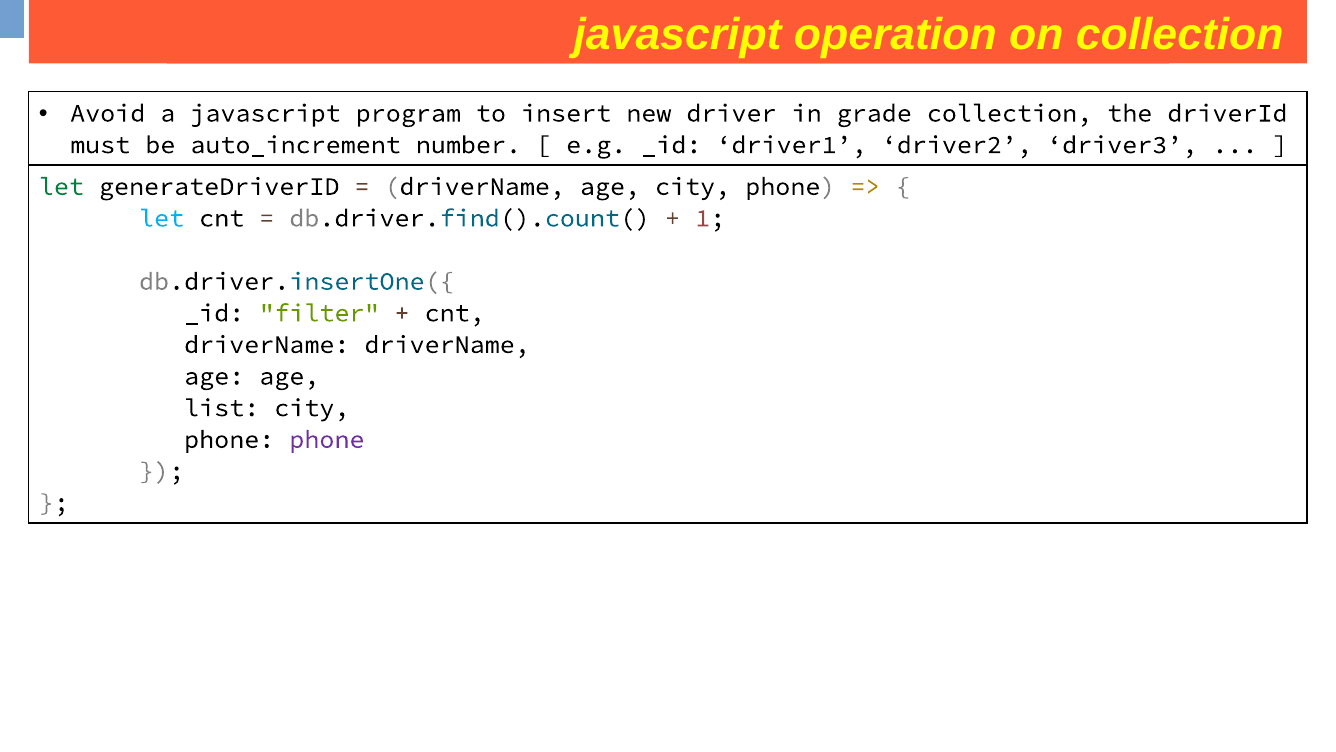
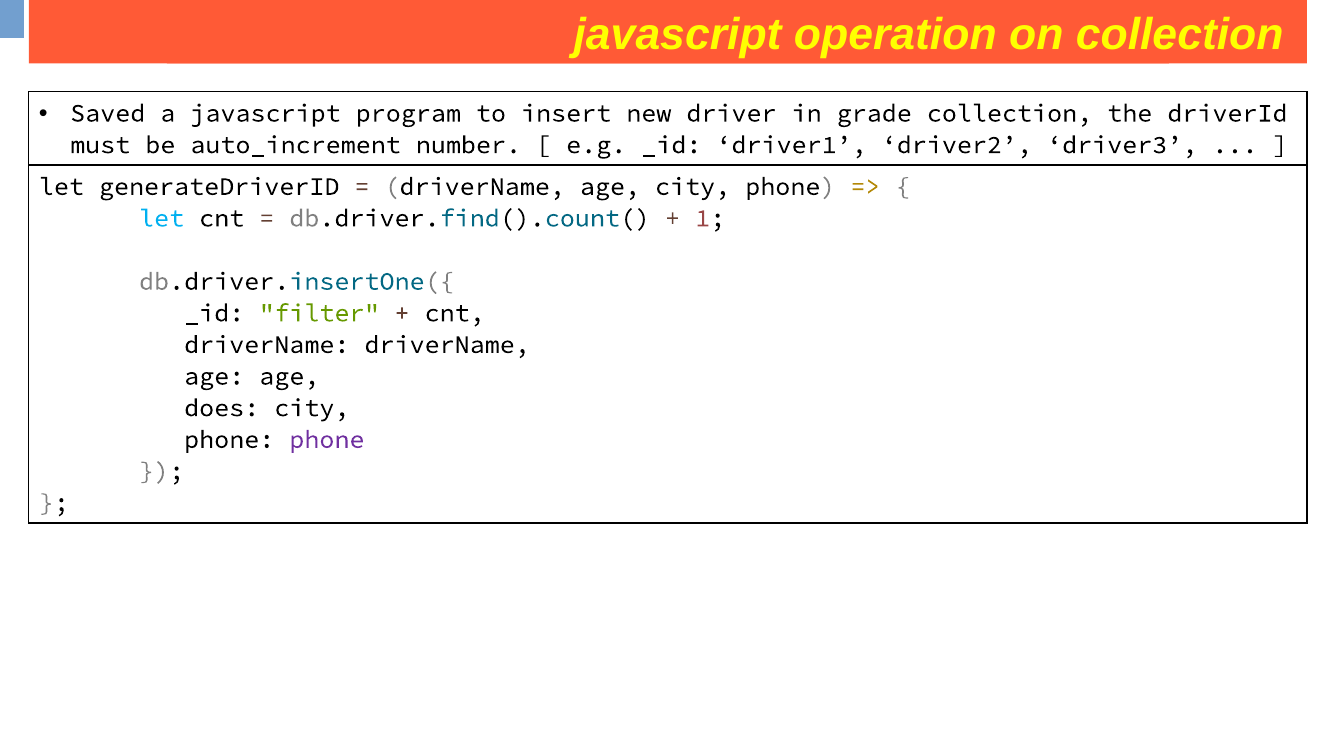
Avoid: Avoid -> Saved
let at (61, 186) colour: green -> black
list: list -> does
